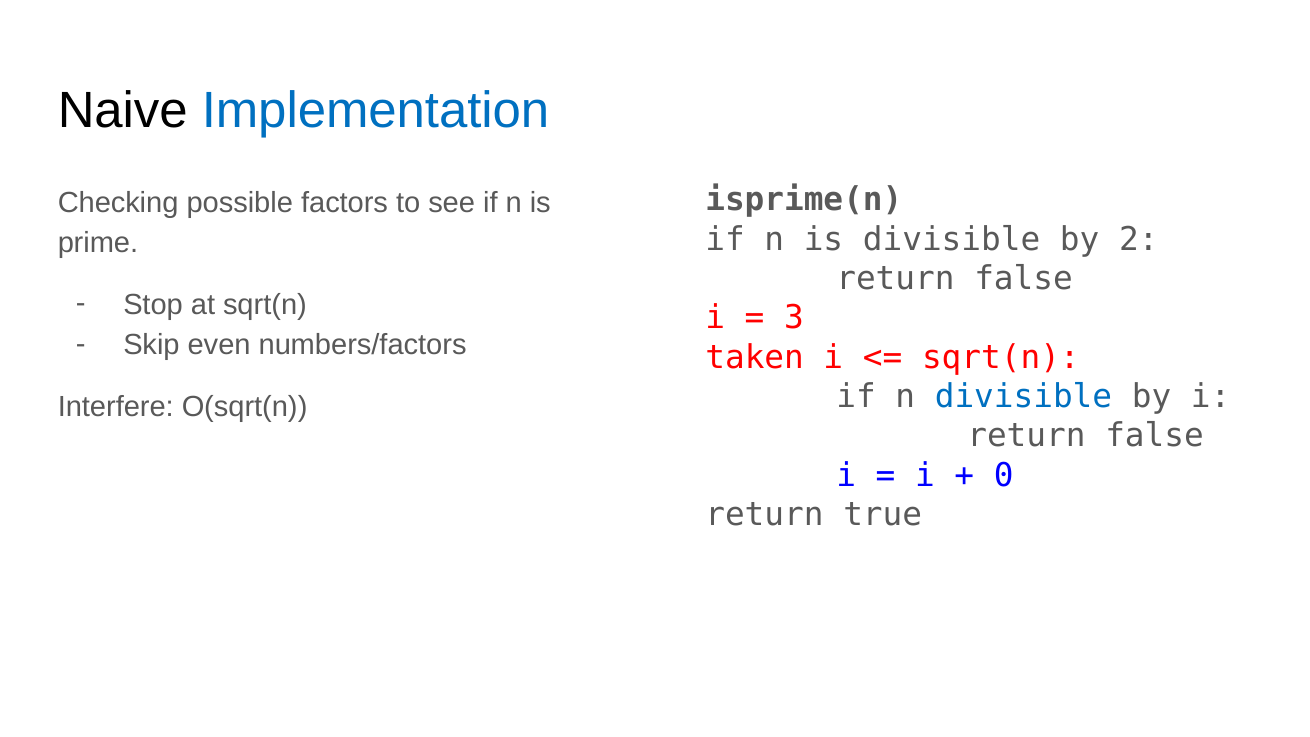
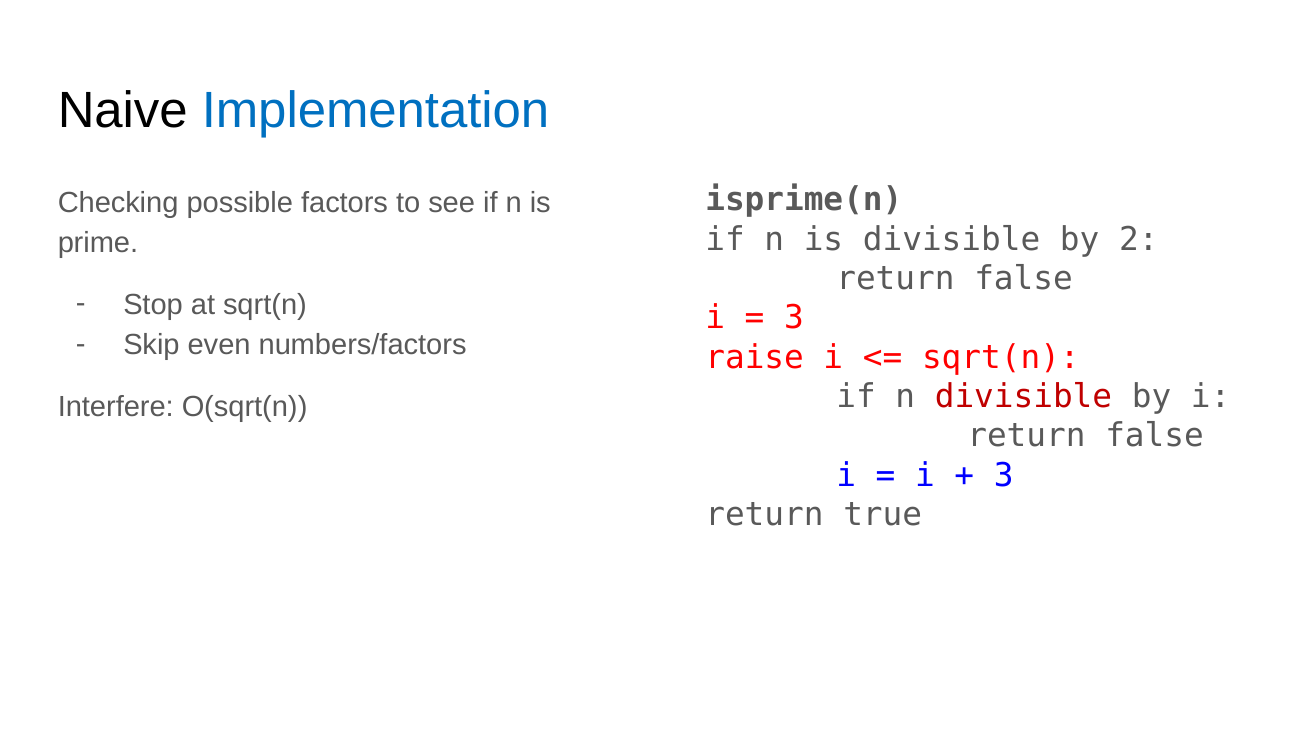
taken: taken -> raise
divisible at (1023, 397) colour: blue -> red
0 at (1004, 475): 0 -> 3
